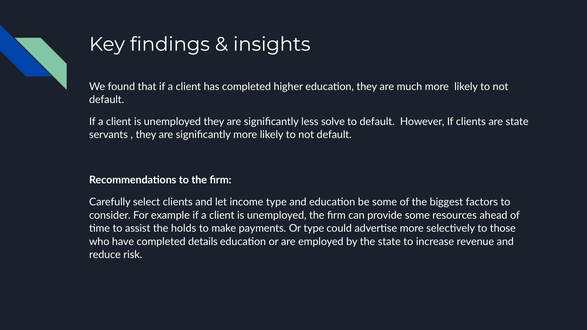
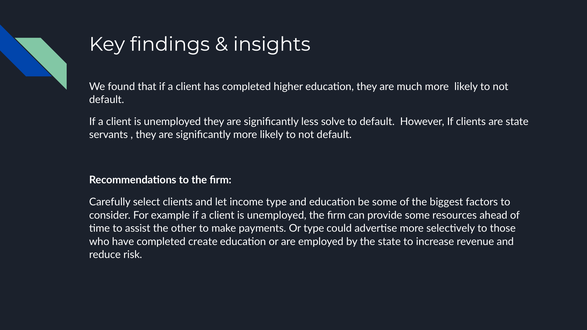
holds: holds -> other
details: details -> create
